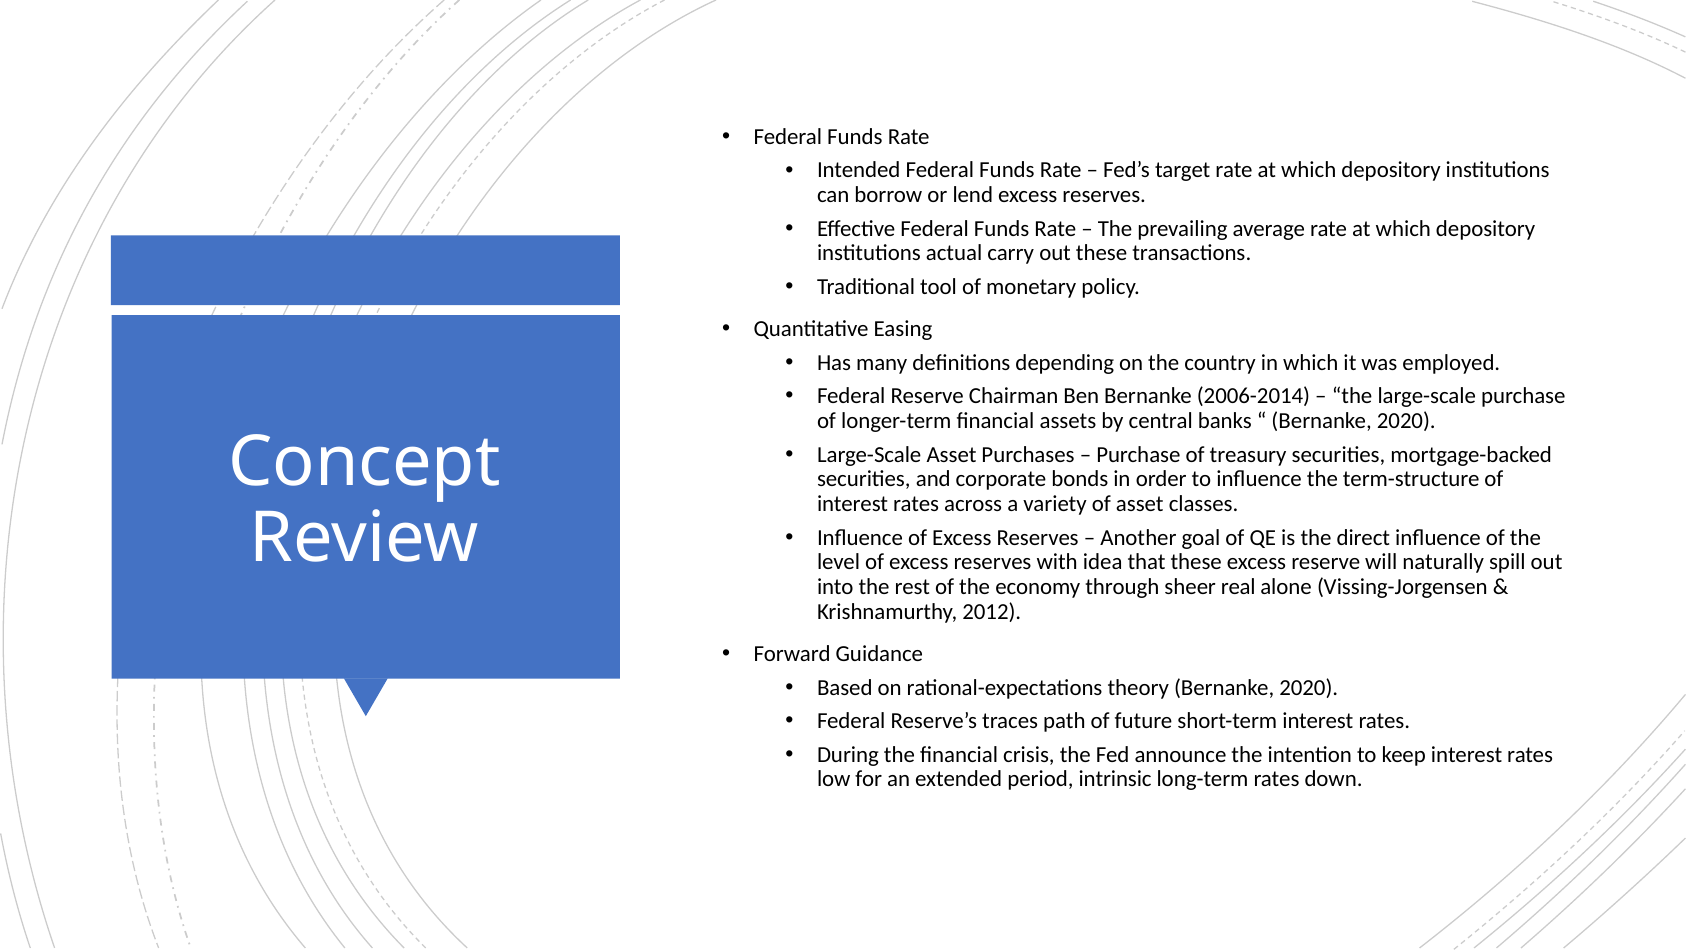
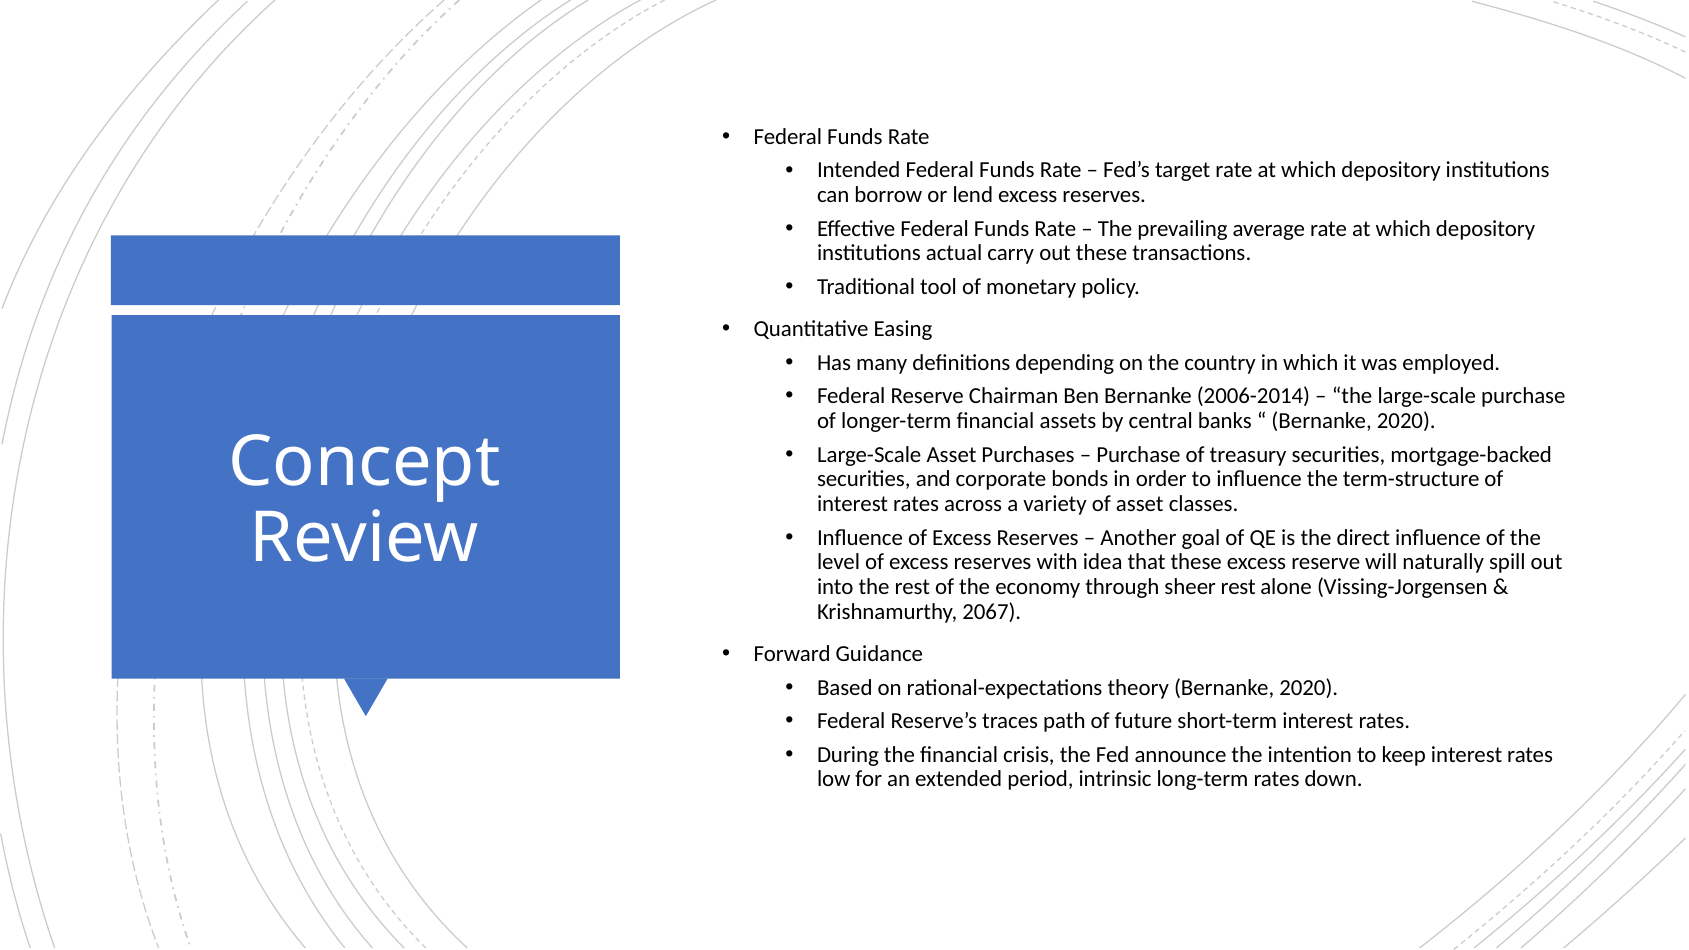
sheer real: real -> rest
2012: 2012 -> 2067
